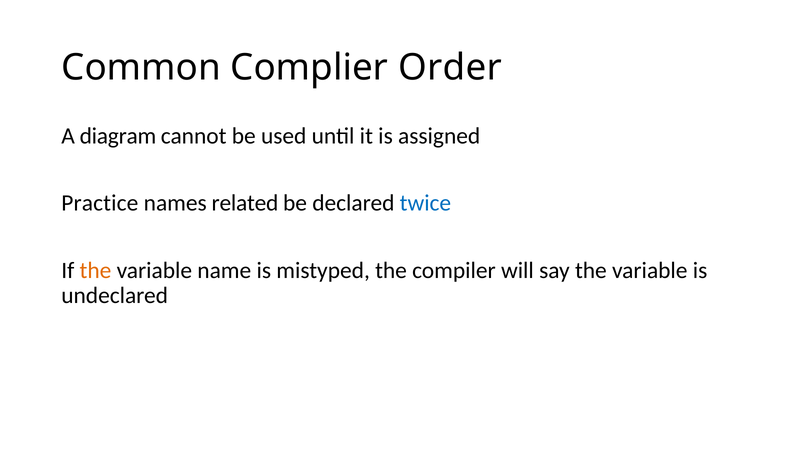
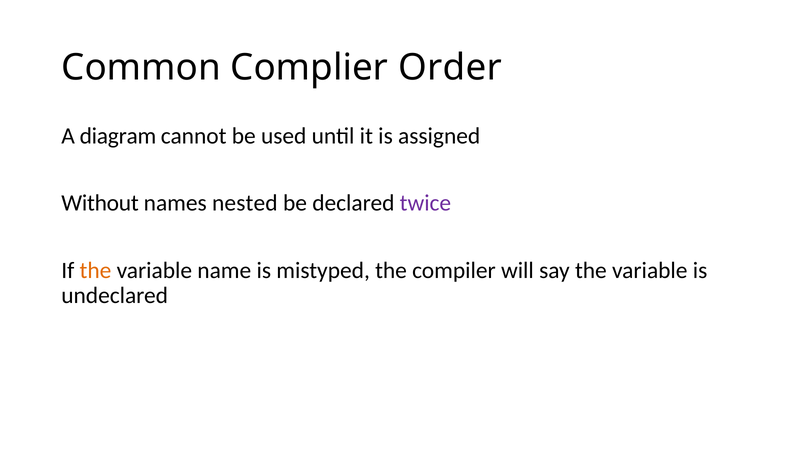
Practice: Practice -> Without
related: related -> nested
twice colour: blue -> purple
